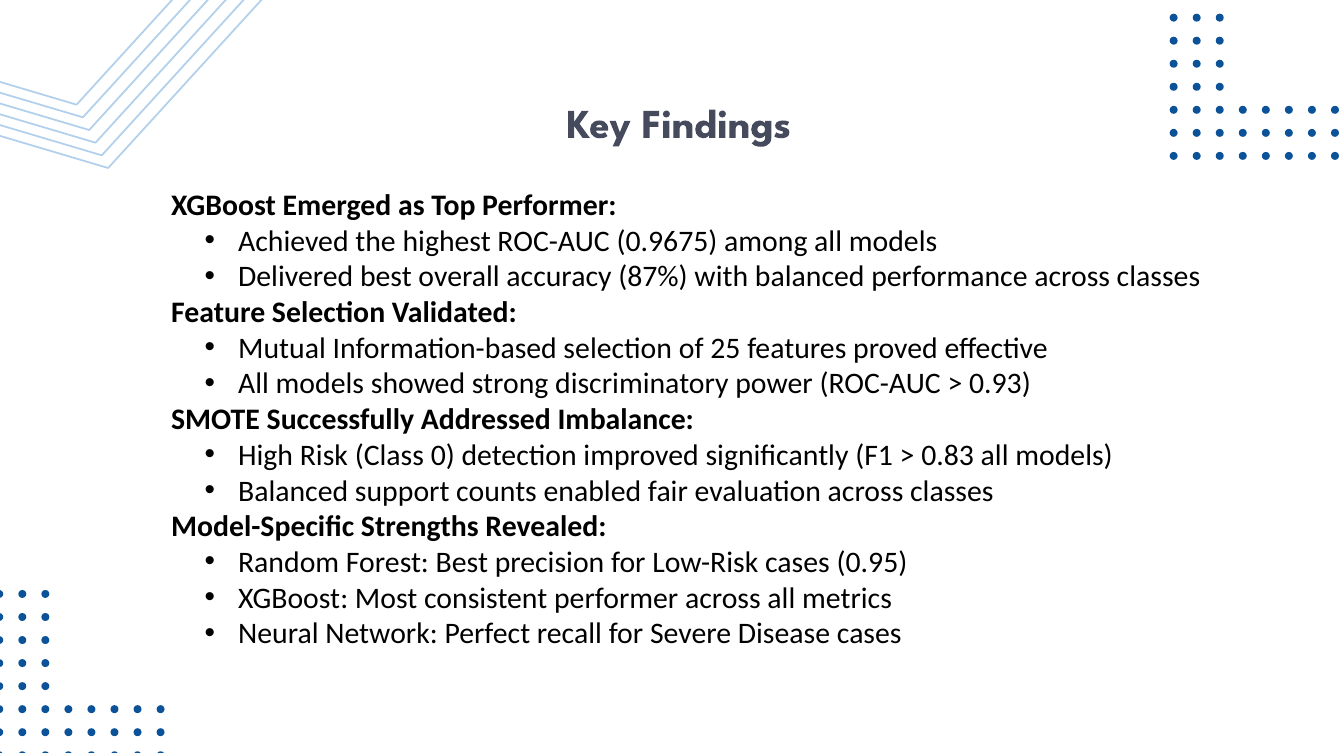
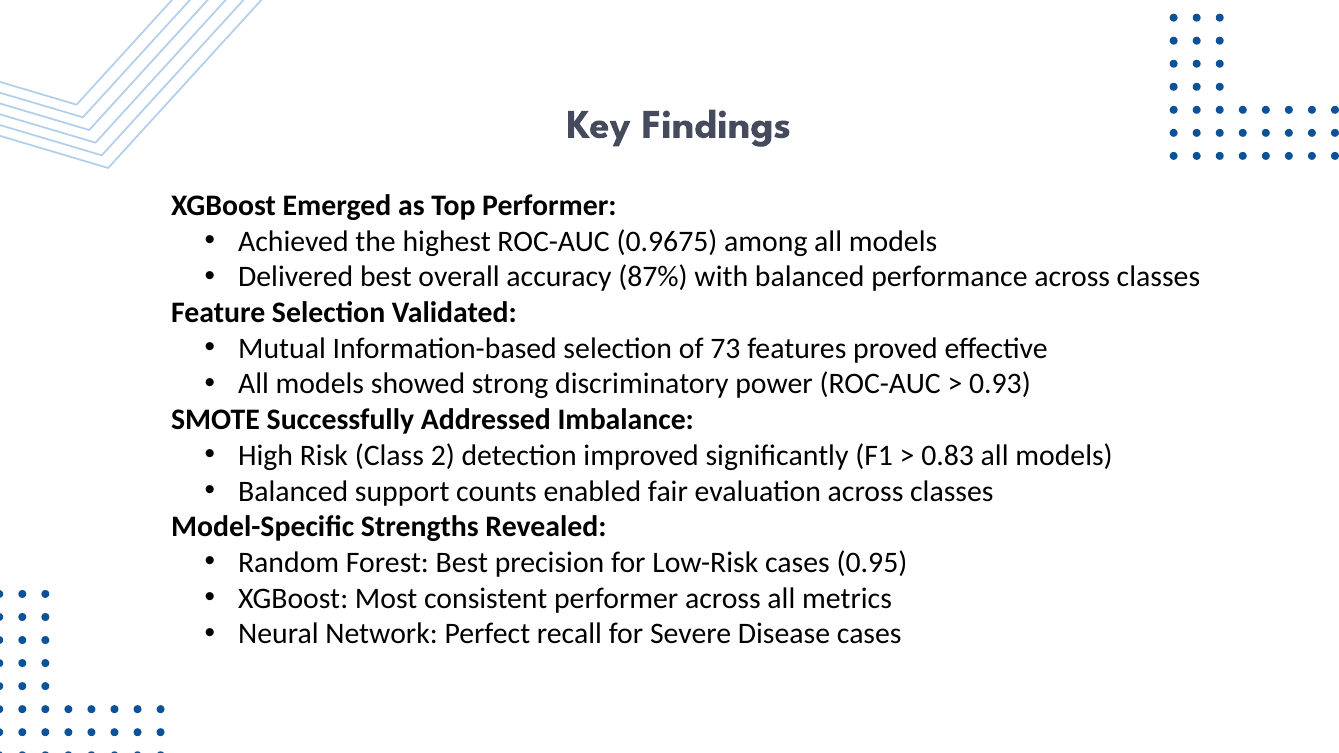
25: 25 -> 73
0: 0 -> 2
